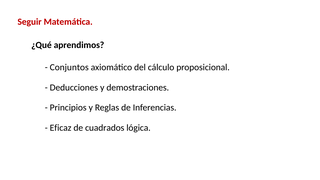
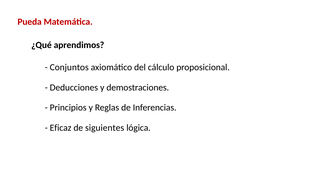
Seguir: Seguir -> Pueda
cuadrados: cuadrados -> siguientes
